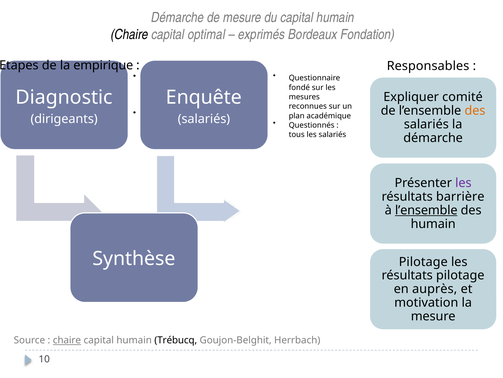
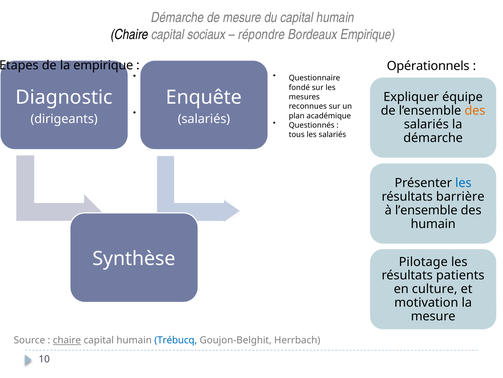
optimal: optimal -> sociaux
exprimés: exprimés -> répondre
Bordeaux Fondation: Fondation -> Empirique
Responsables: Responsables -> Opérationnels
comité: comité -> équipe
les at (463, 183) colour: purple -> blue
l’ensemble at (426, 210) underline: present -> none
résultats pilotage: pilotage -> patients
auprès: auprès -> culture
Trébucq colour: black -> blue
